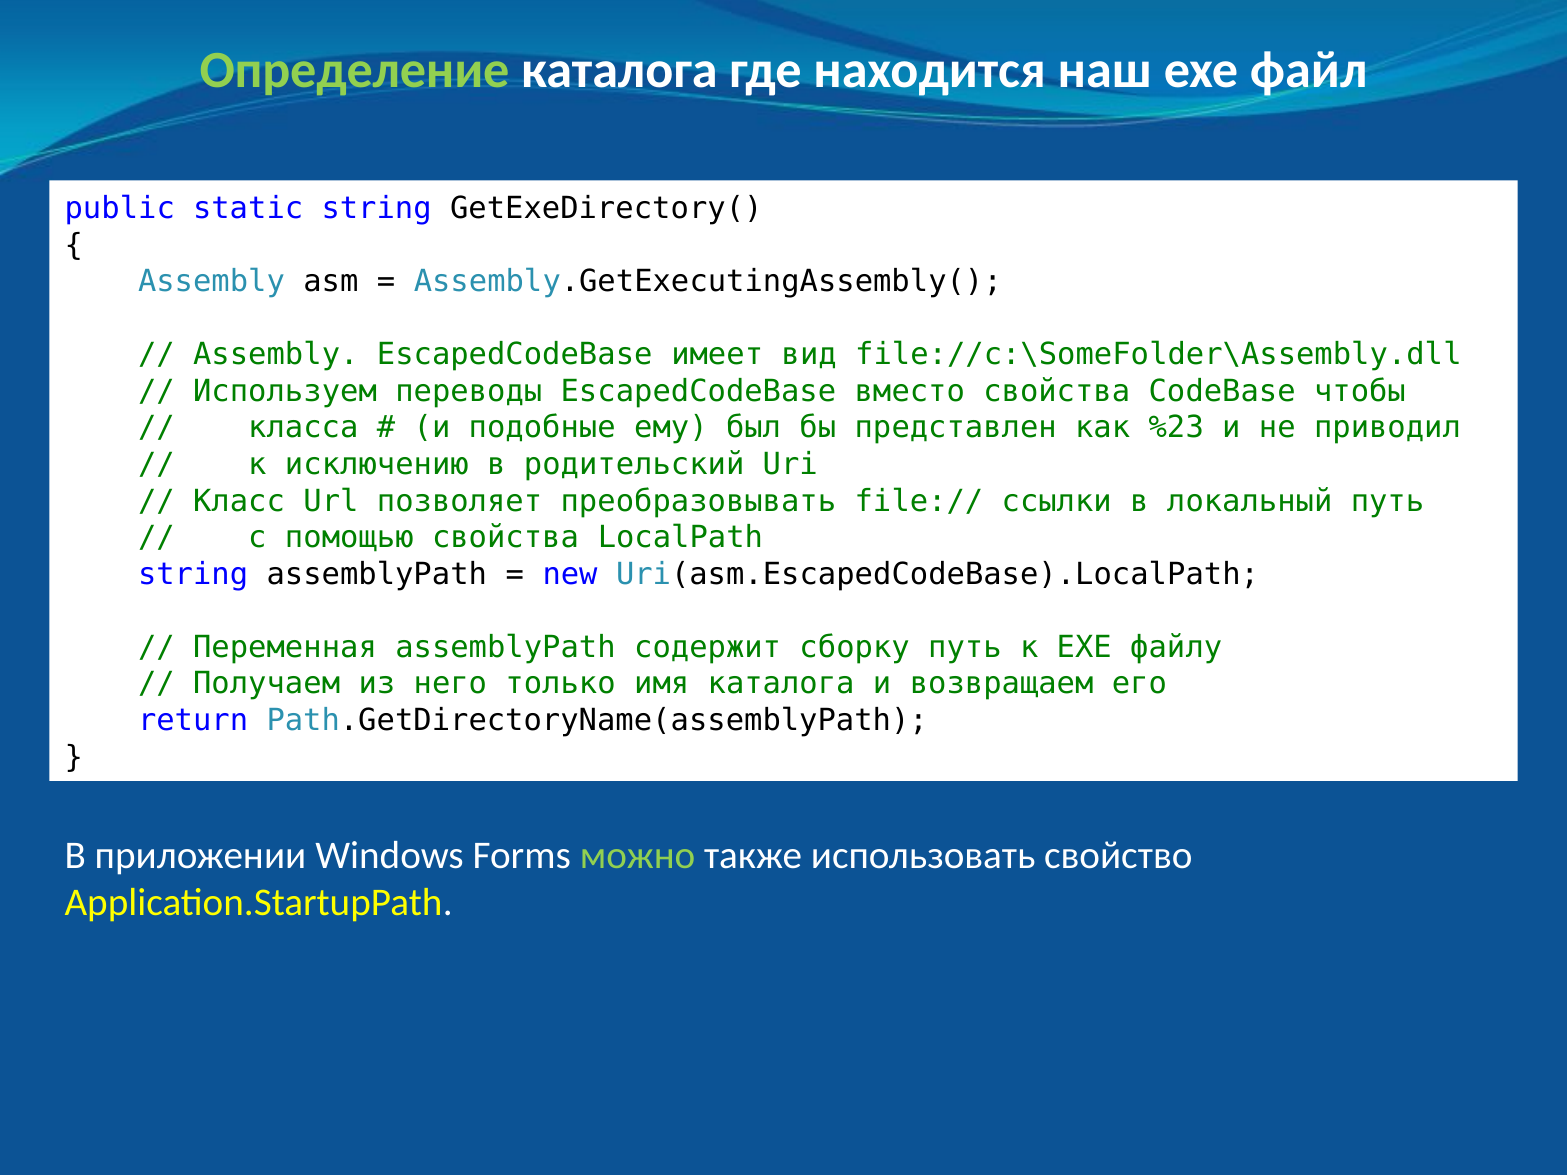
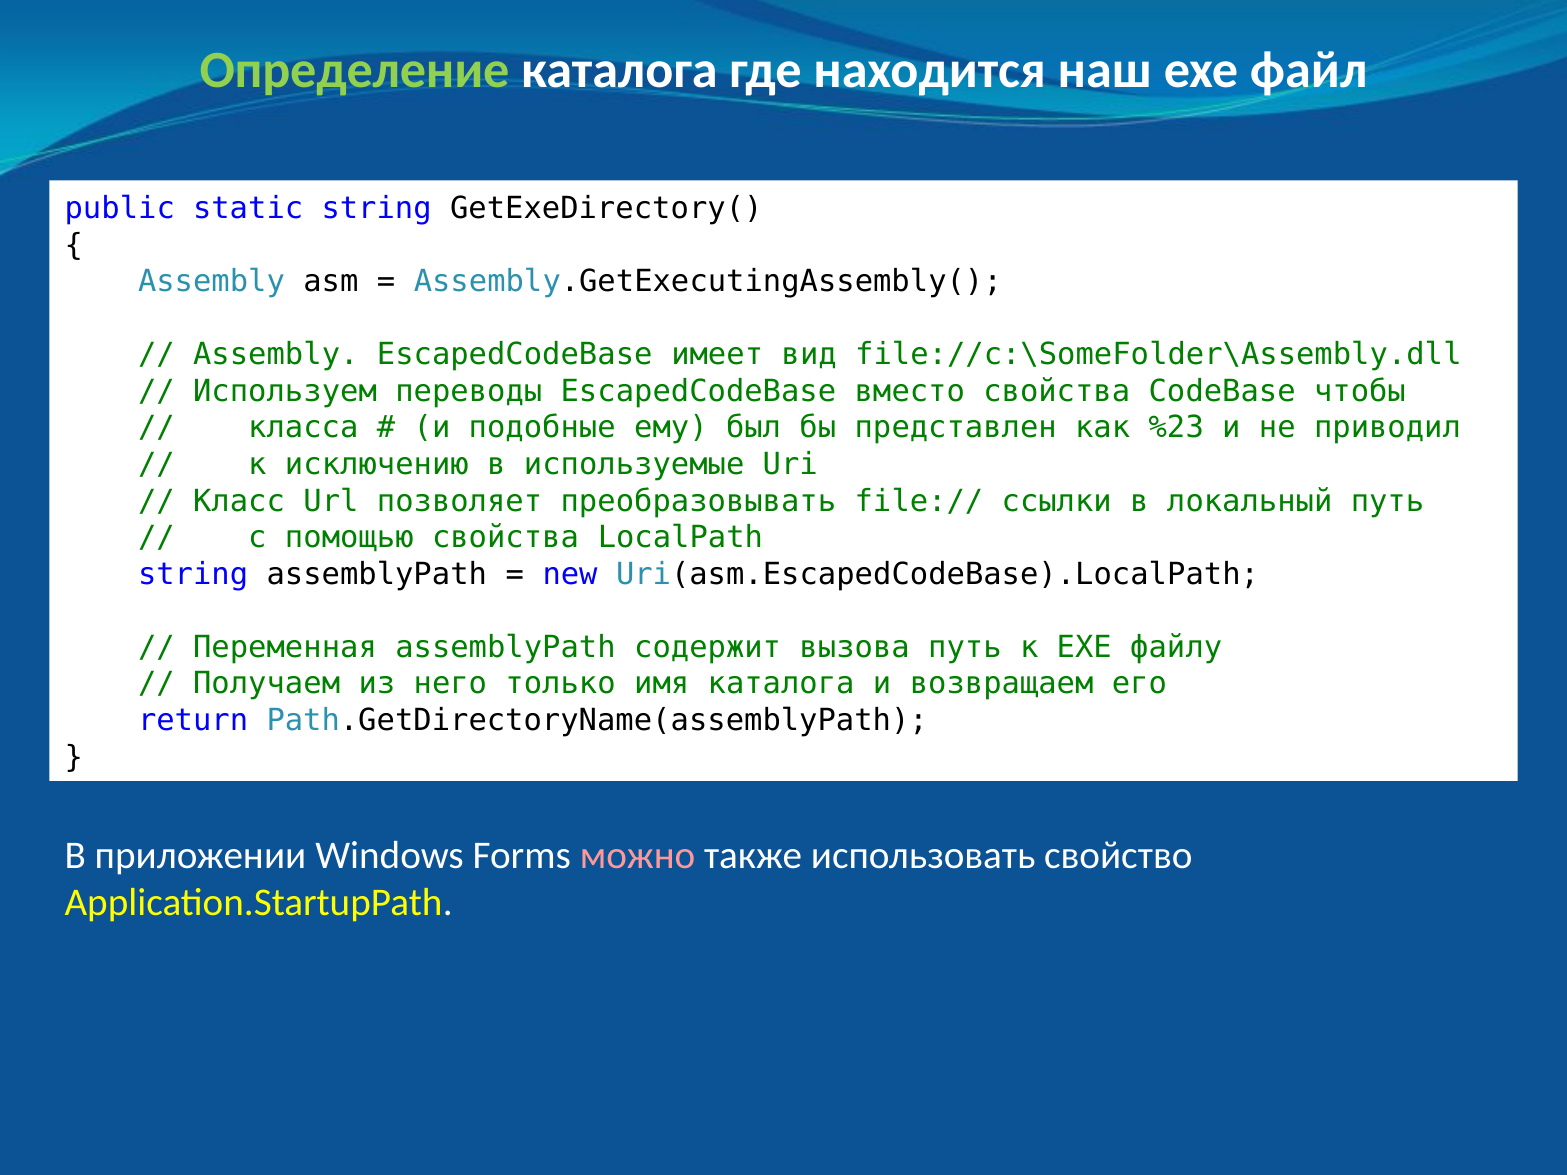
родительский: родительский -> используемые
сборку: сборку -> вызова
можно colour: light green -> pink
